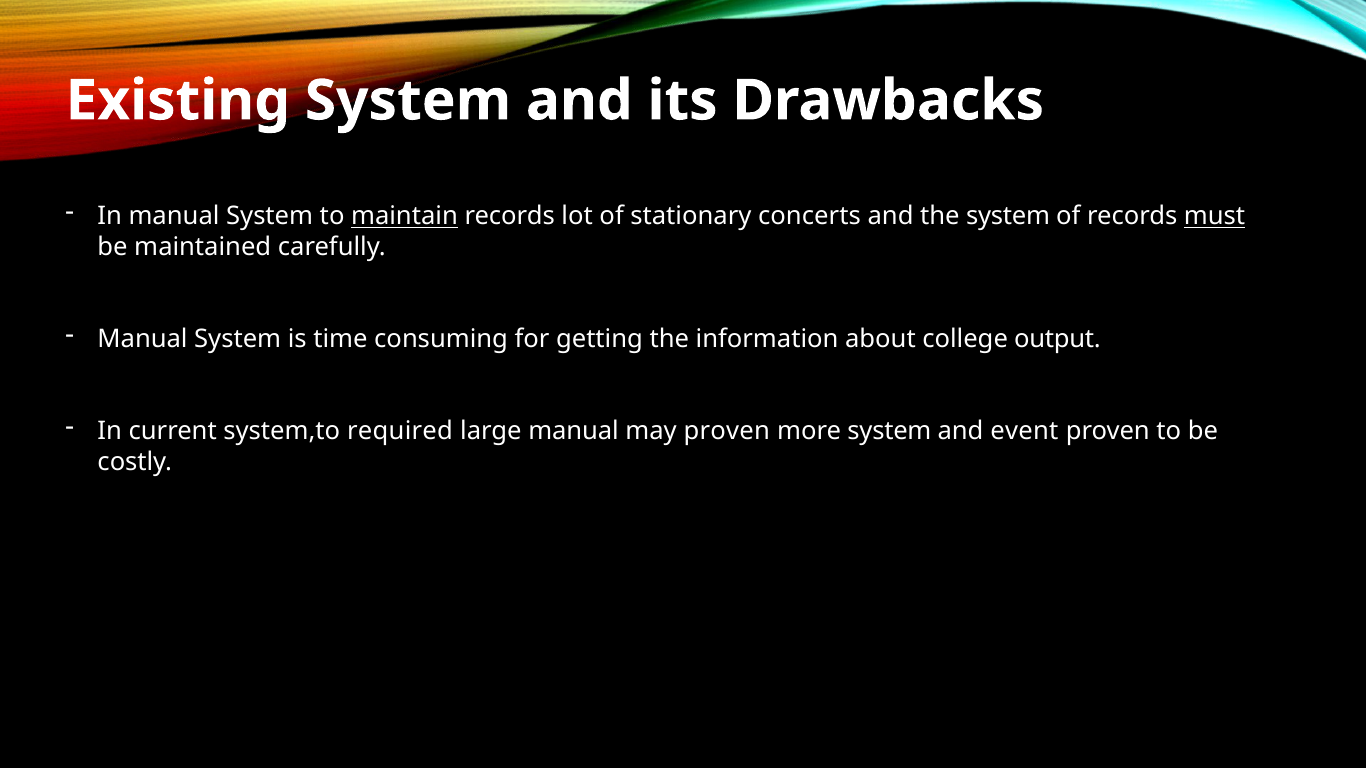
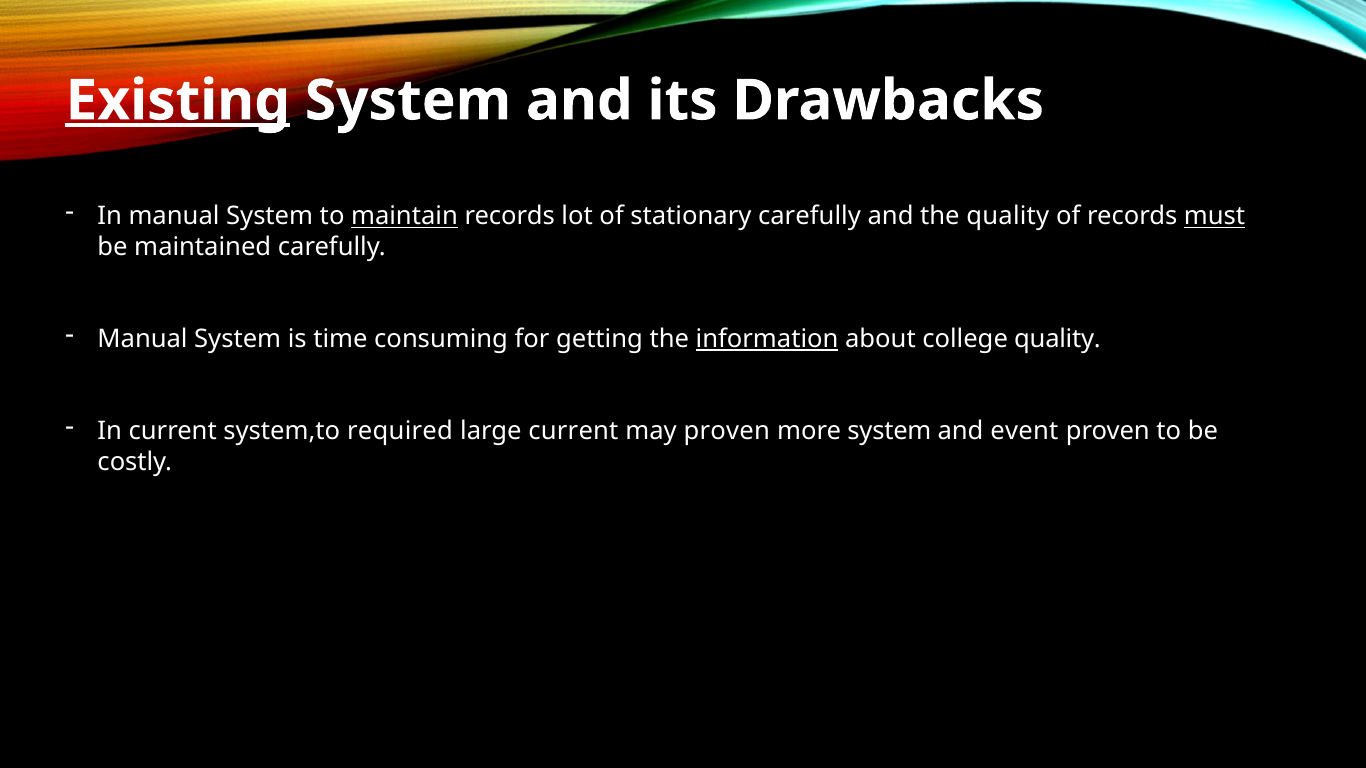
Existing underline: none -> present
stationary concerts: concerts -> carefully
the system: system -> quality
information underline: none -> present
college output: output -> quality
large manual: manual -> current
